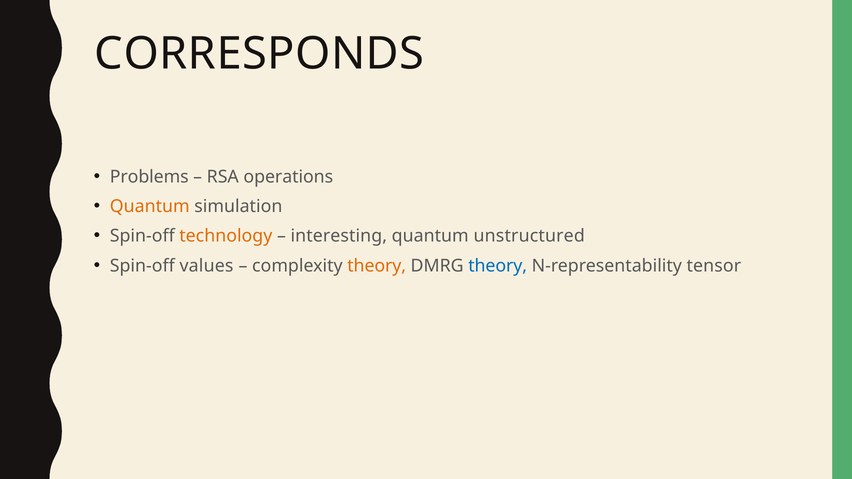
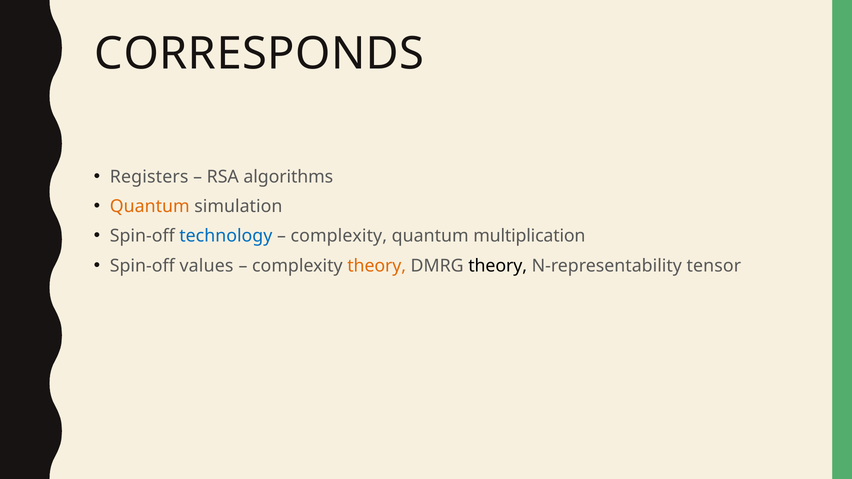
Problems: Problems -> Registers
operations: operations -> algorithms
technology colour: orange -> blue
interesting at (339, 236): interesting -> complexity
unstructured: unstructured -> multiplication
theory at (498, 266) colour: blue -> black
